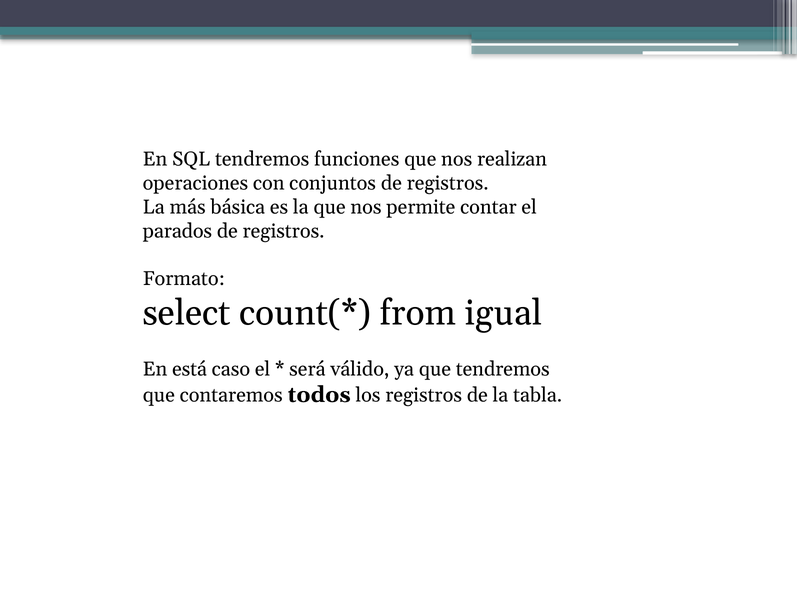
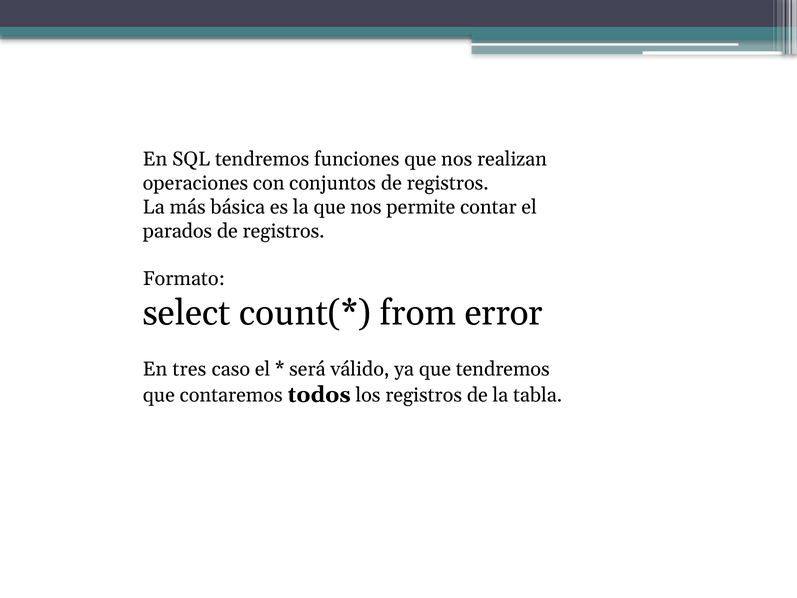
igual: igual -> error
está: está -> tres
